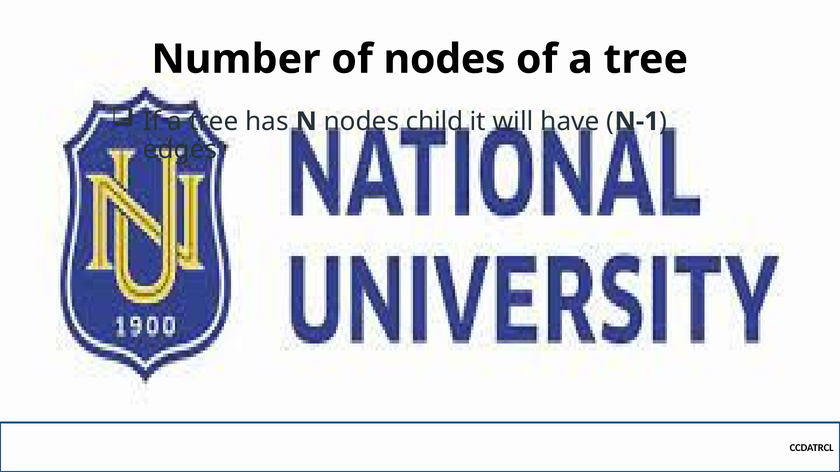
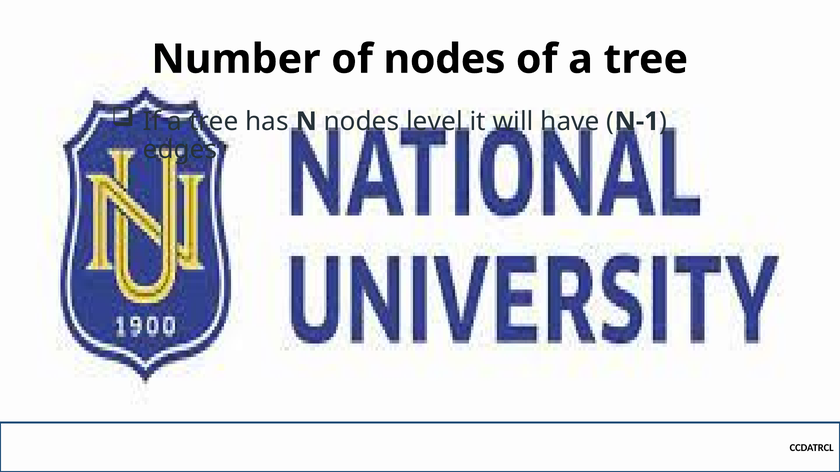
child: child -> level
